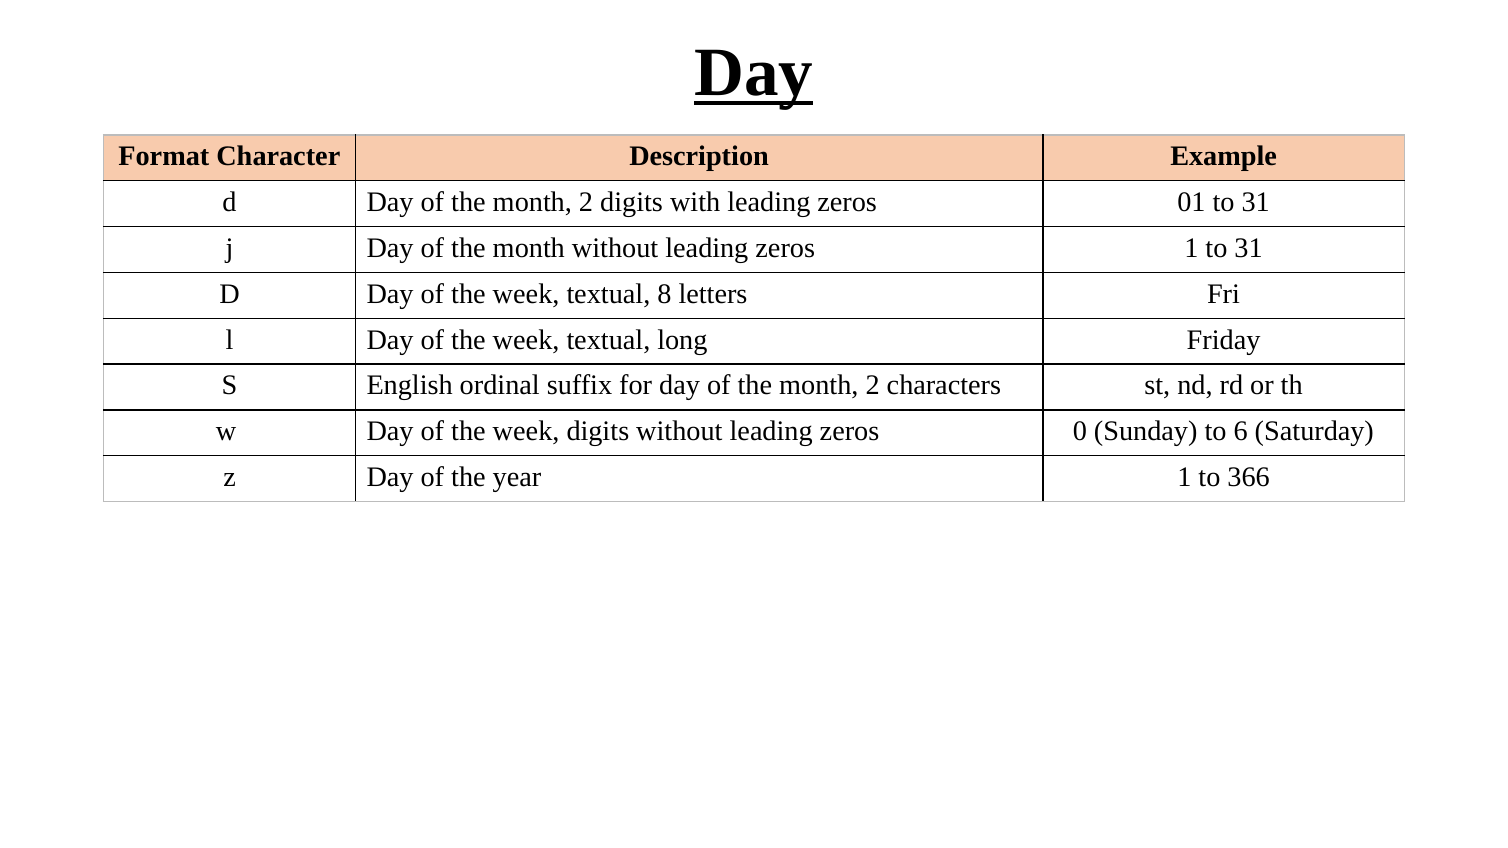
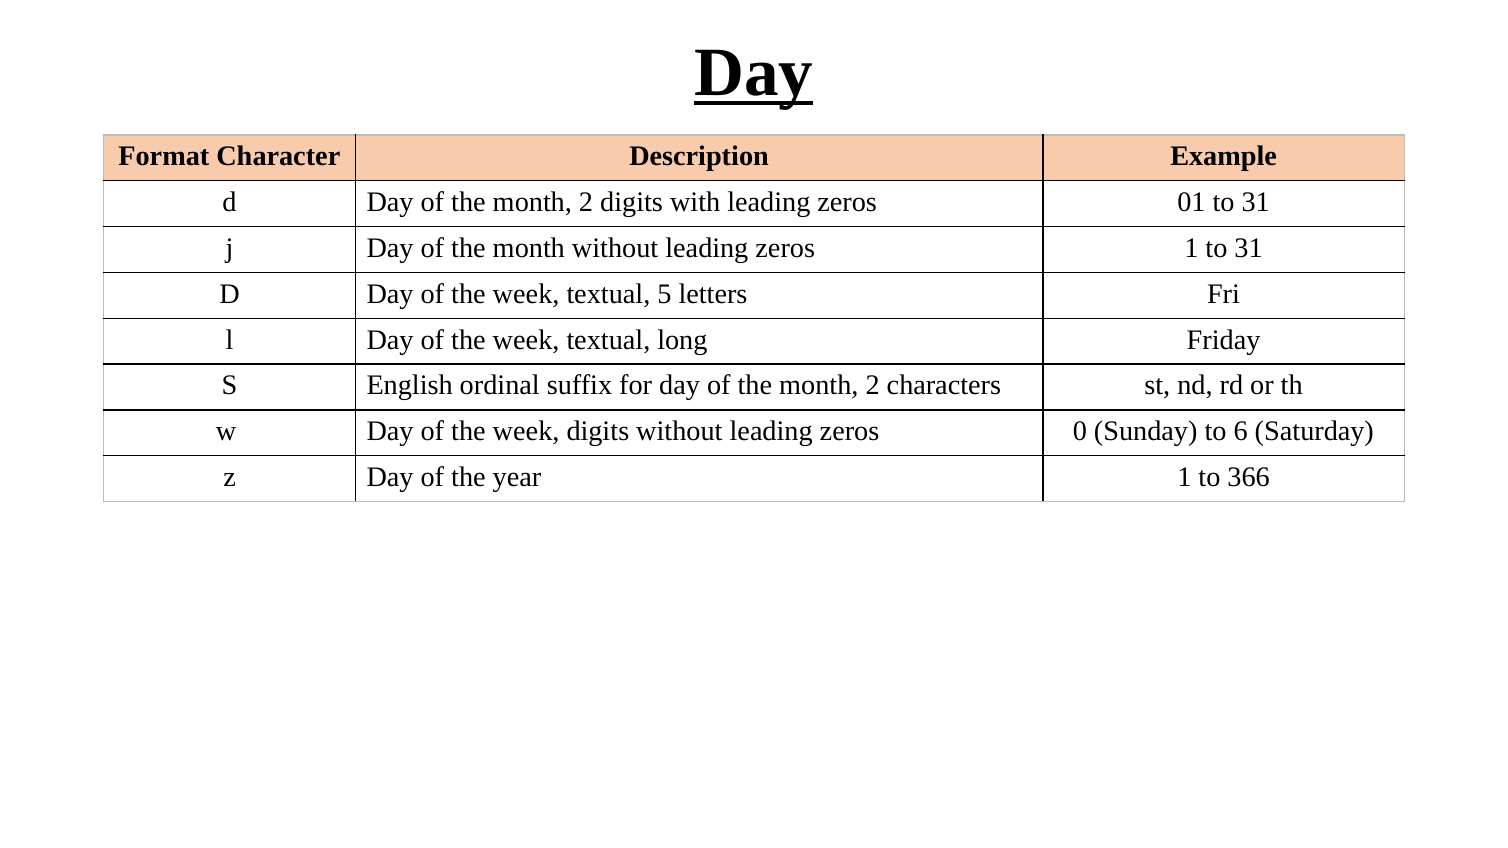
8: 8 -> 5
